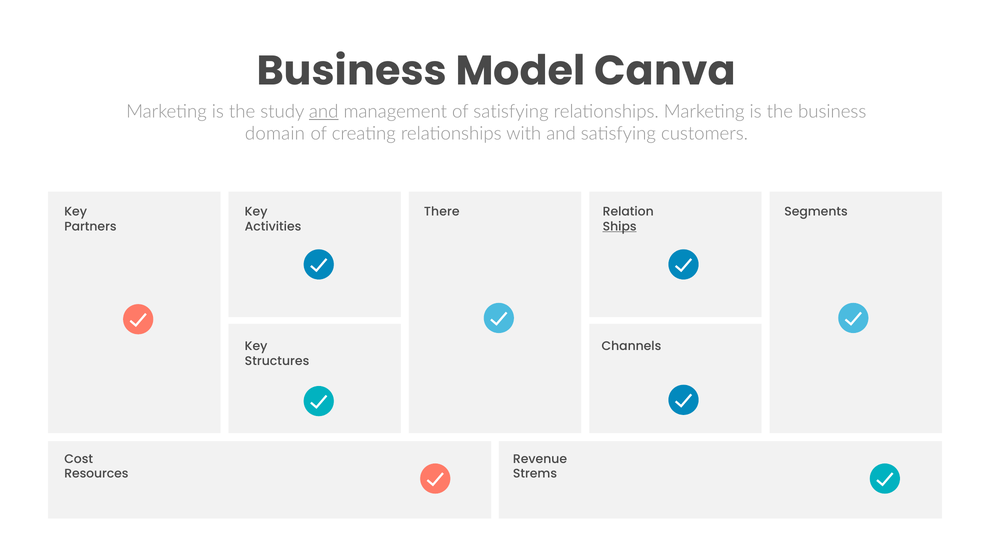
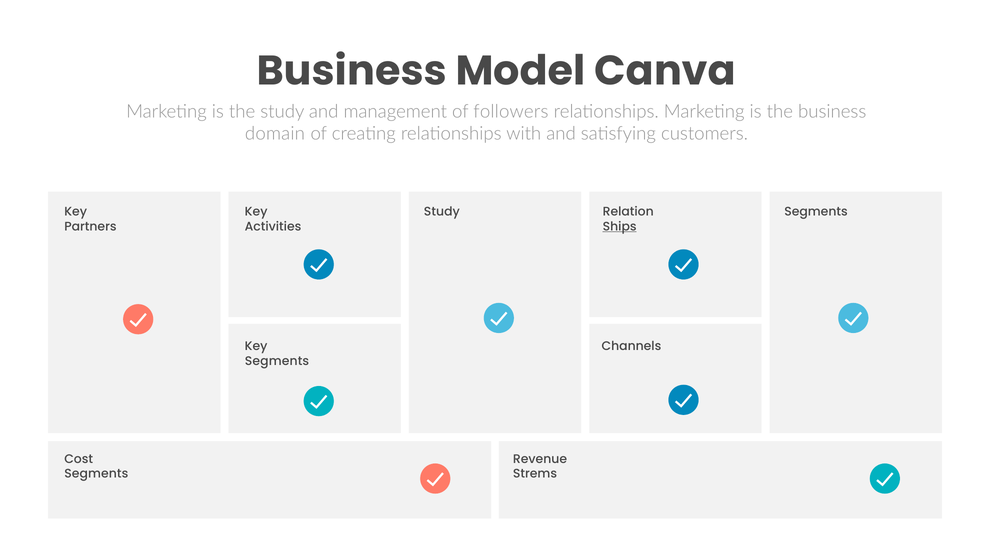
and at (324, 111) underline: present -> none
of satisfying: satisfying -> followers
There at (442, 212): There -> Study
Structures at (277, 361): Structures -> Segments
Resources at (96, 474): Resources -> Segments
